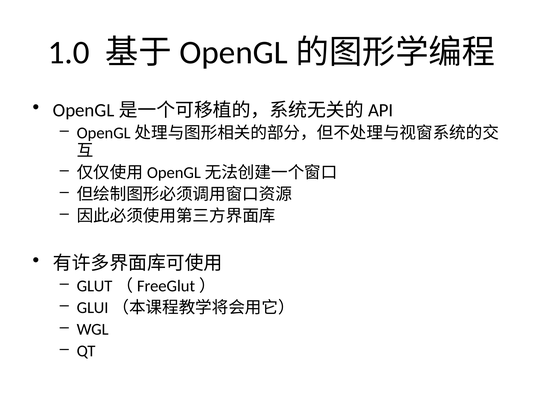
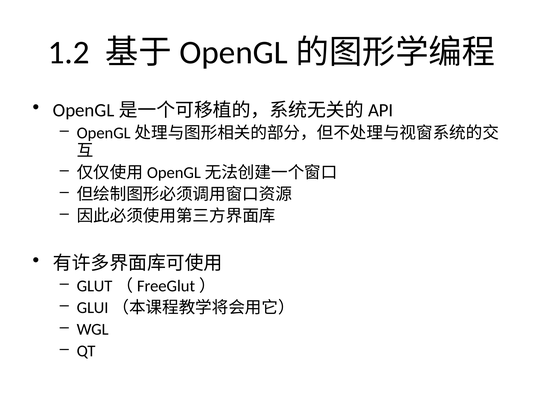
1.0: 1.0 -> 1.2
